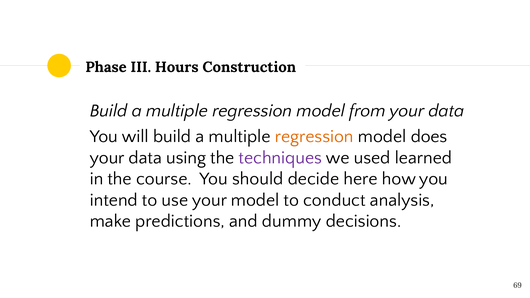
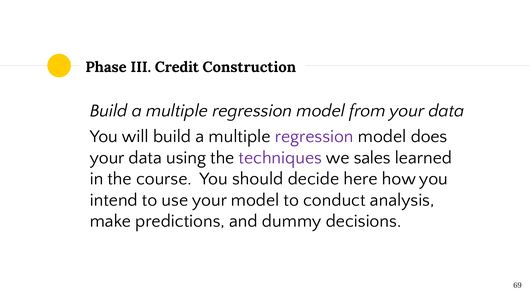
Hours: Hours -> Credit
regression at (314, 136) colour: orange -> purple
used: used -> sales
